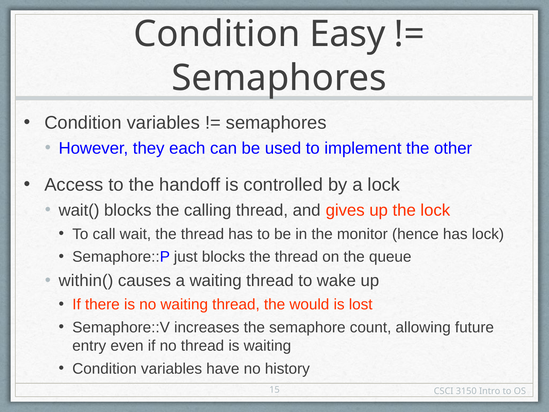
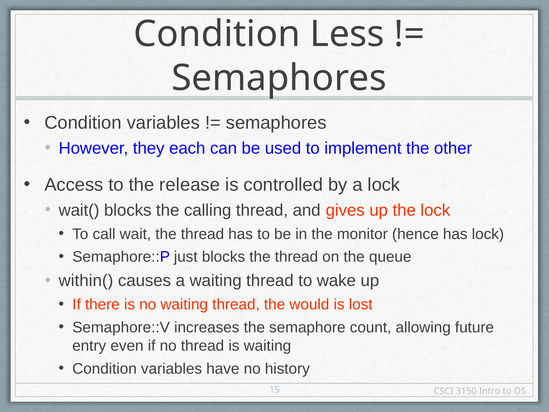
Easy: Easy -> Less
handoff: handoff -> release
